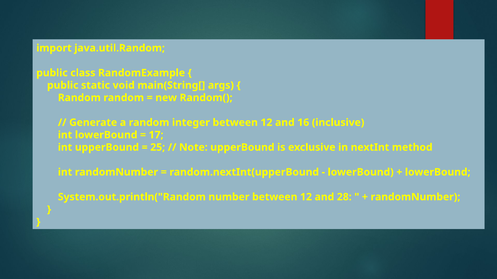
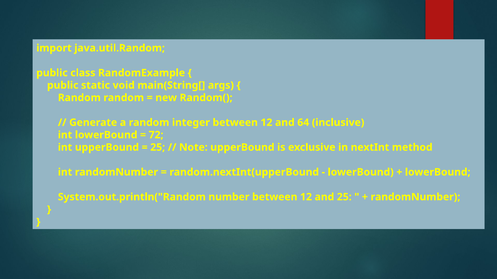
16: 16 -> 64
17: 17 -> 72
and 28: 28 -> 25
